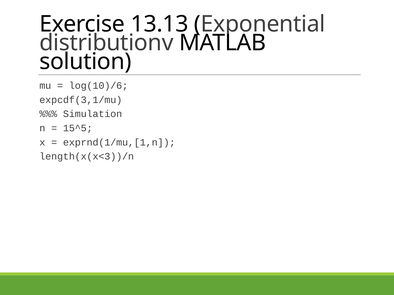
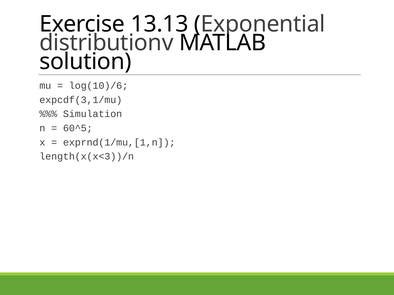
15^5: 15^5 -> 60^5
